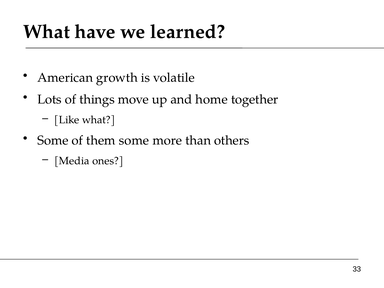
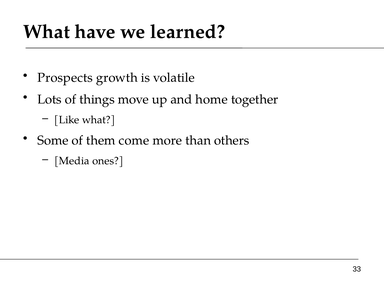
American: American -> Prospects
them some: some -> come
